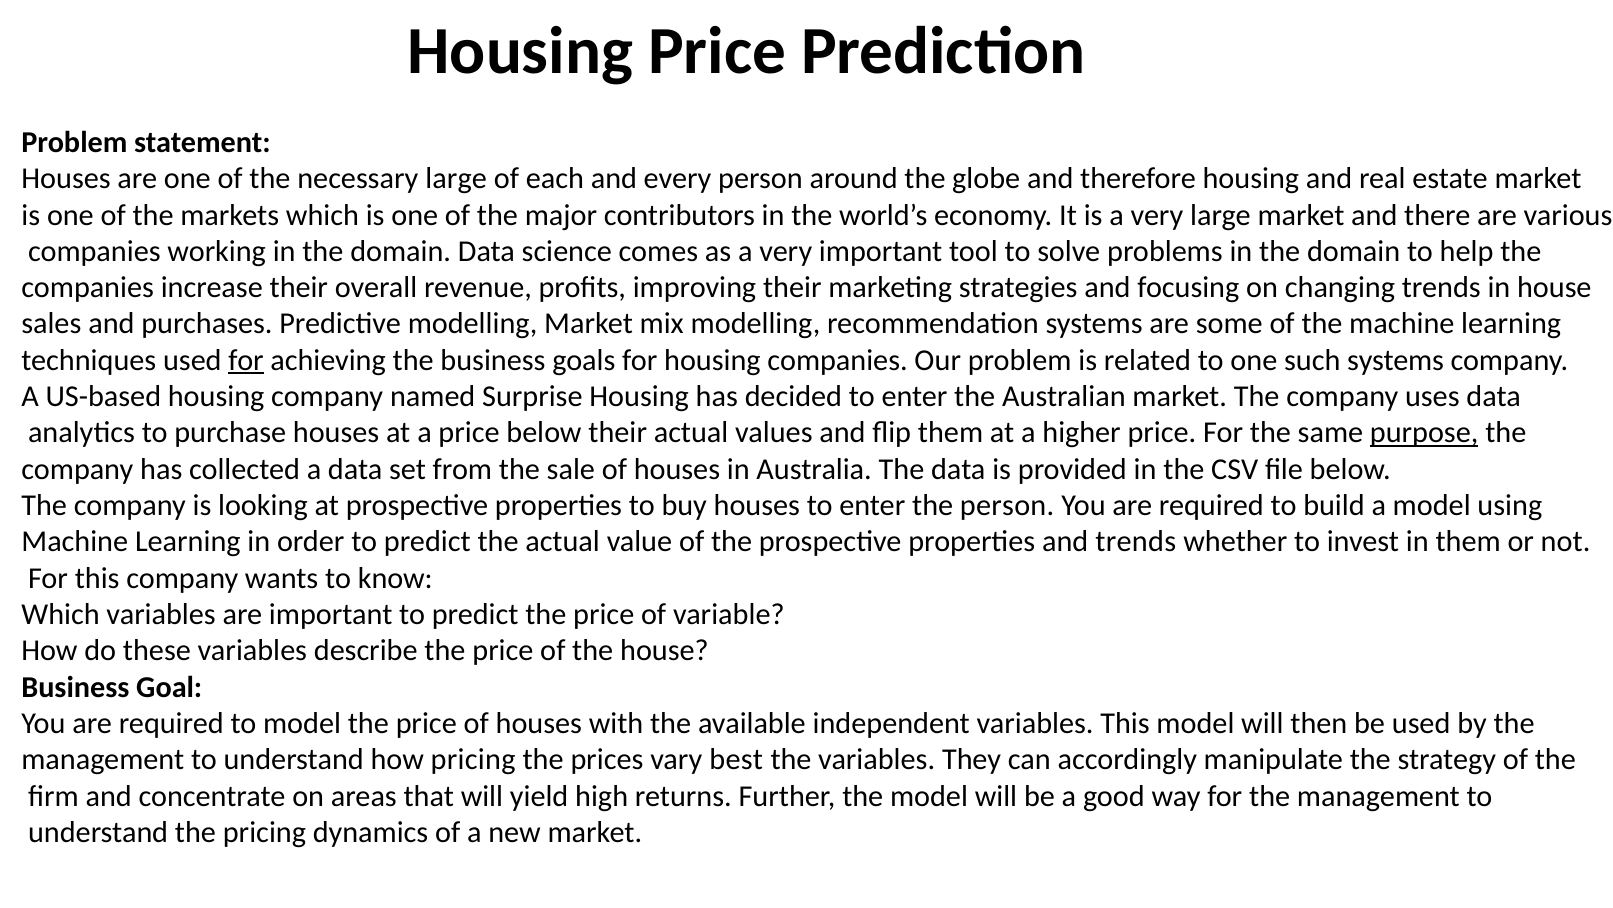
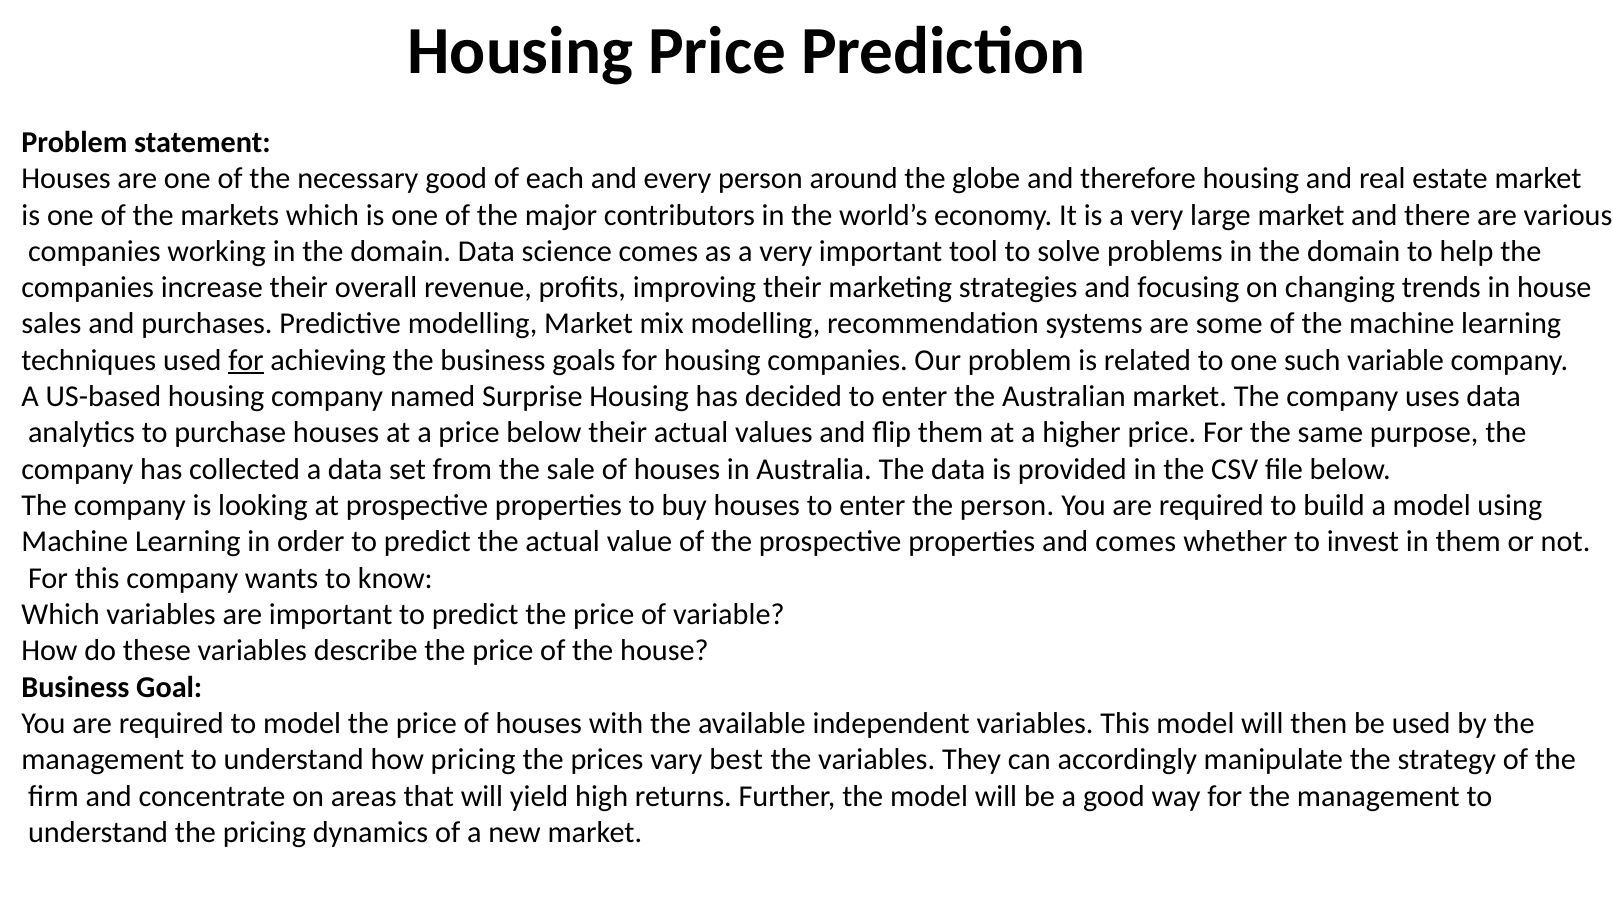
necessary large: large -> good
such systems: systems -> variable
purpose underline: present -> none
and trends: trends -> comes
